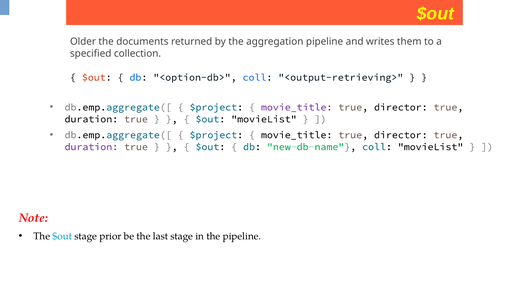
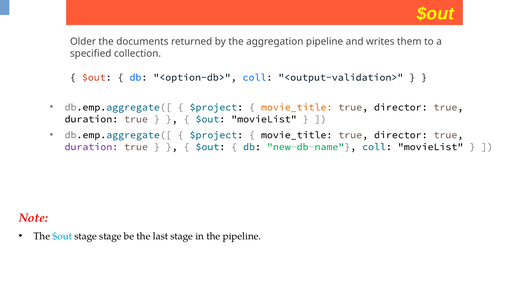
<output-retrieving>: <output-retrieving> -> <output-validation>
movie_title at (297, 107) colour: purple -> orange
stage prior: prior -> stage
